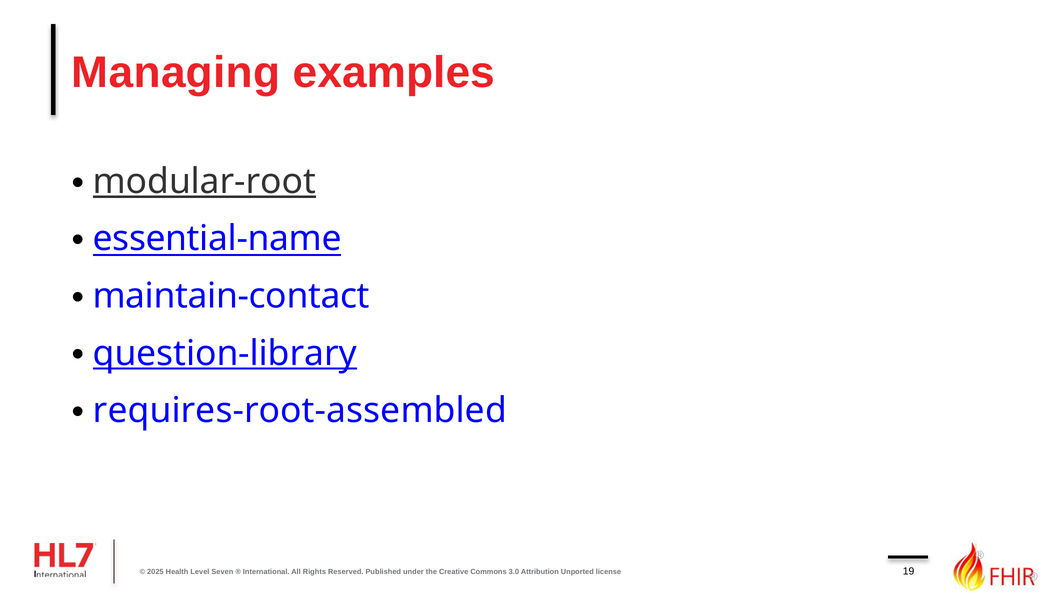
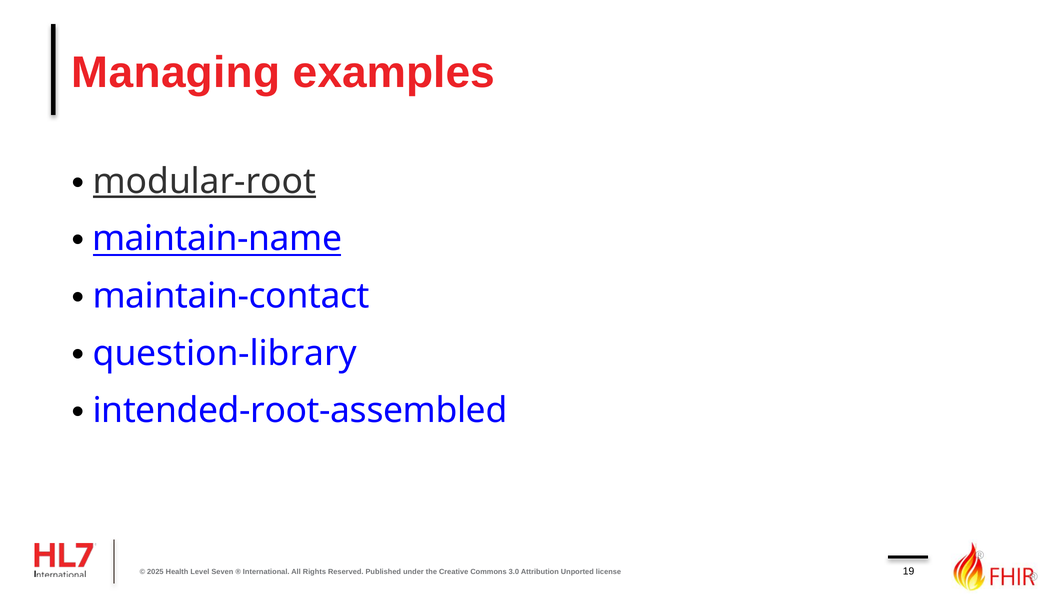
essential-name: essential-name -> maintain-name
question-library underline: present -> none
requires-root-assembled: requires-root-assembled -> intended-root-assembled
